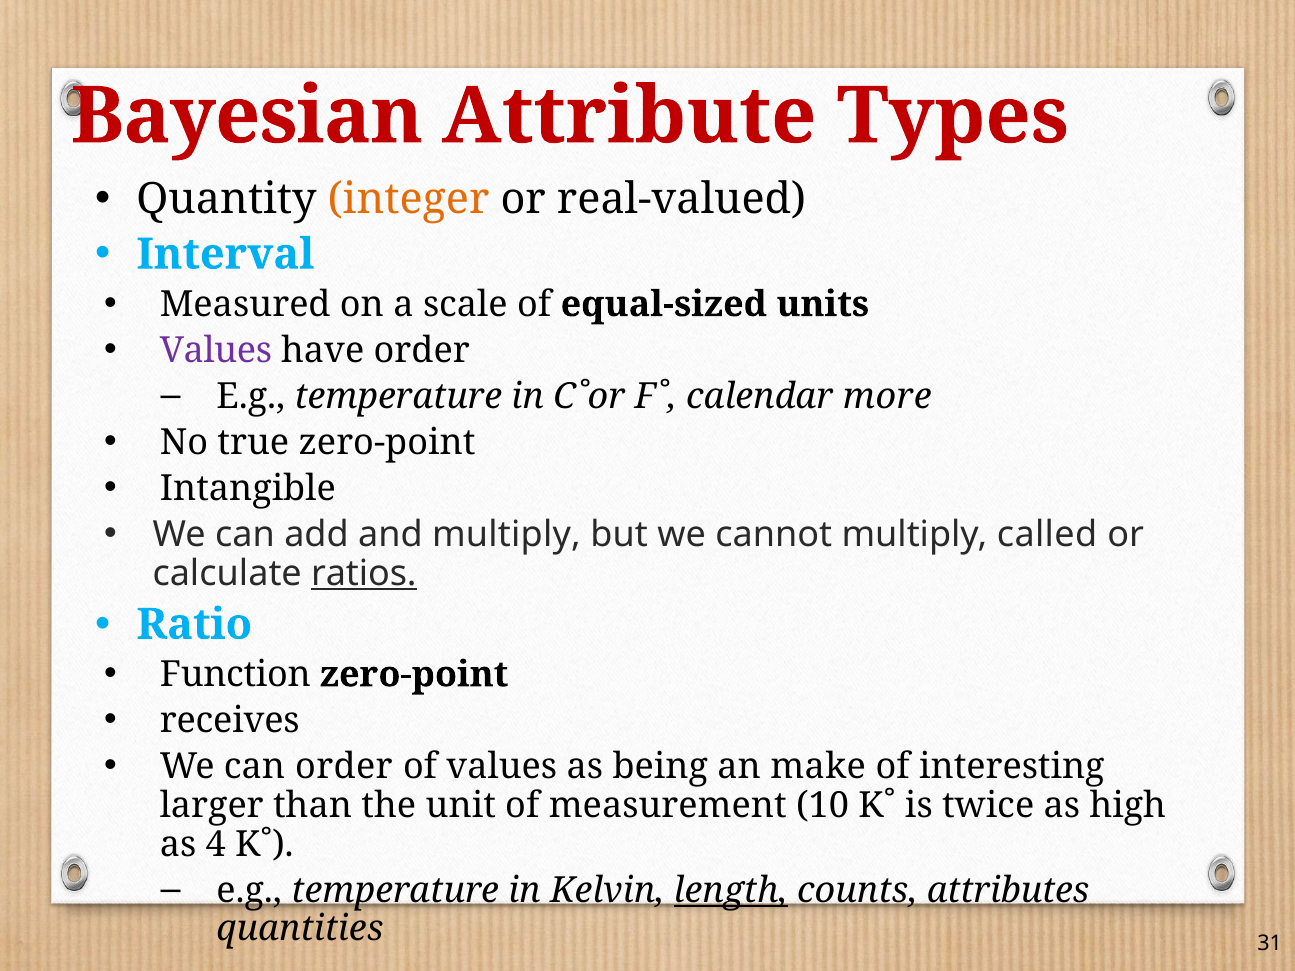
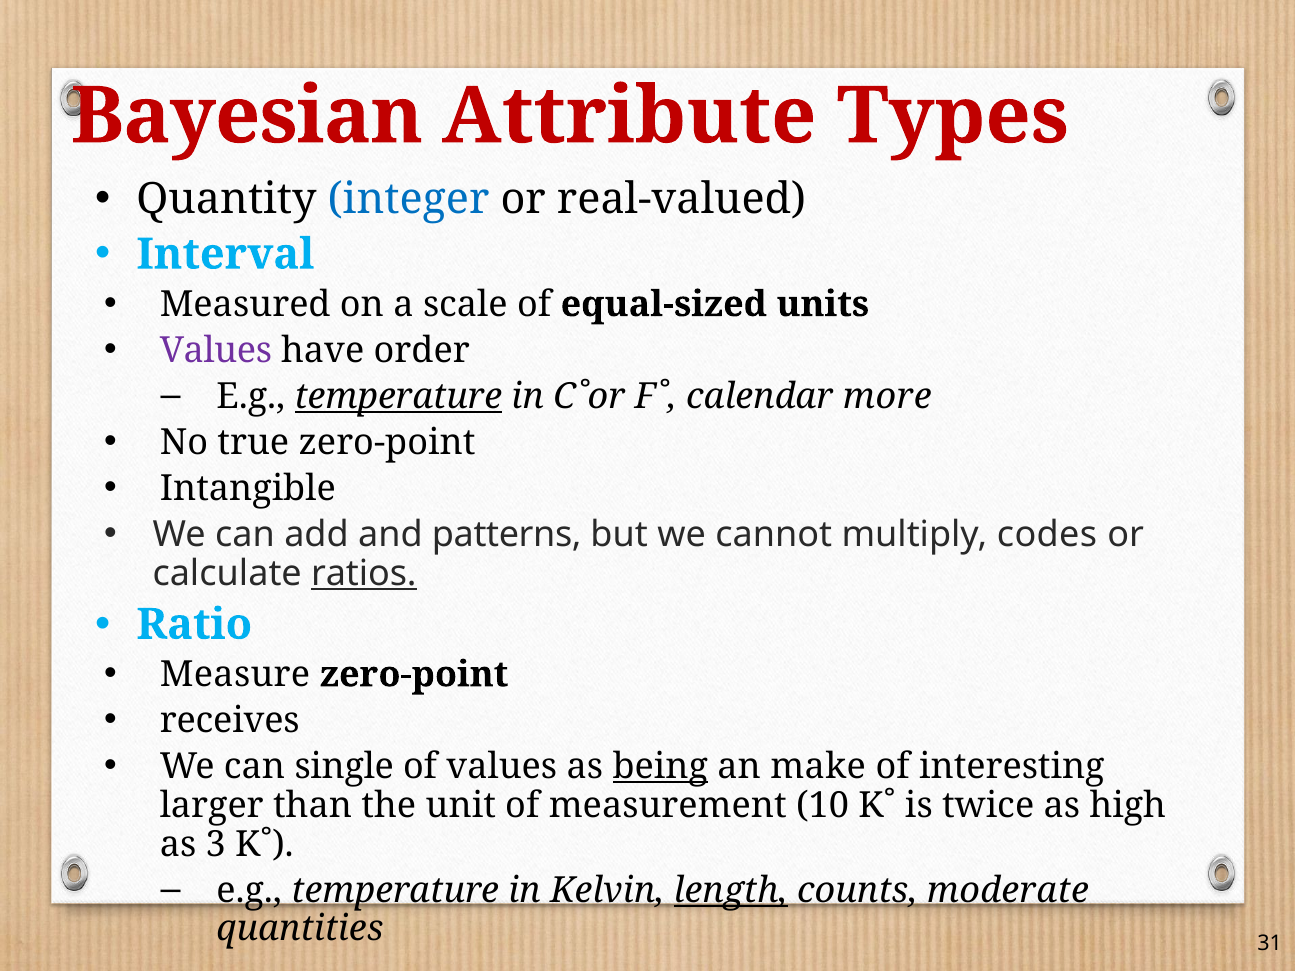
integer colour: orange -> blue
temperature at (398, 396) underline: none -> present
and multiply: multiply -> patterns
called: called -> codes
Function: Function -> Measure
can order: order -> single
being underline: none -> present
4: 4 -> 3
attributes: attributes -> moderate
